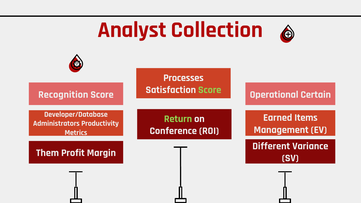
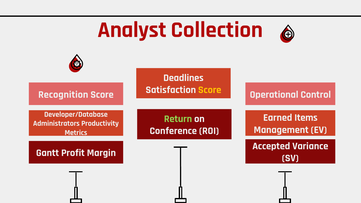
Processes: Processes -> Deadlines
Score at (210, 90) colour: light green -> yellow
Certain: Certain -> Control
Different: Different -> Accepted
Them: Them -> Gantt
